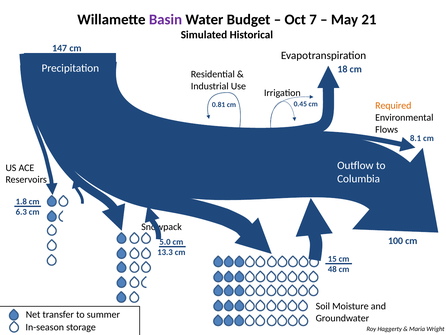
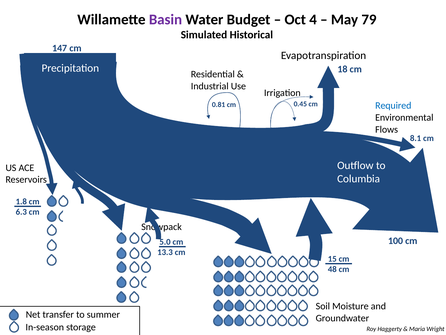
7: 7 -> 4
21: 21 -> 79
Required colour: orange -> blue
